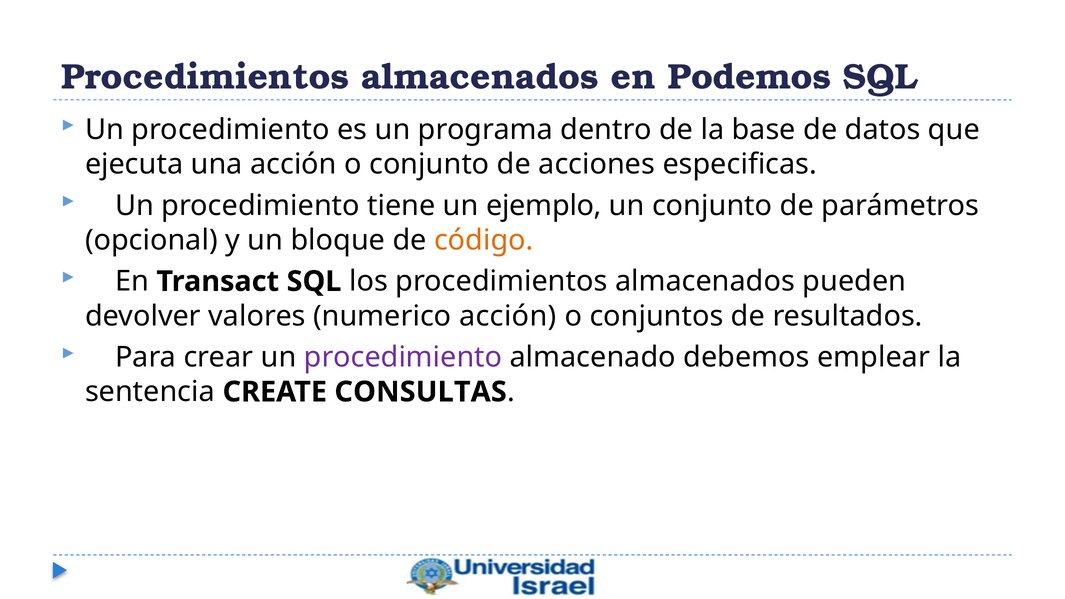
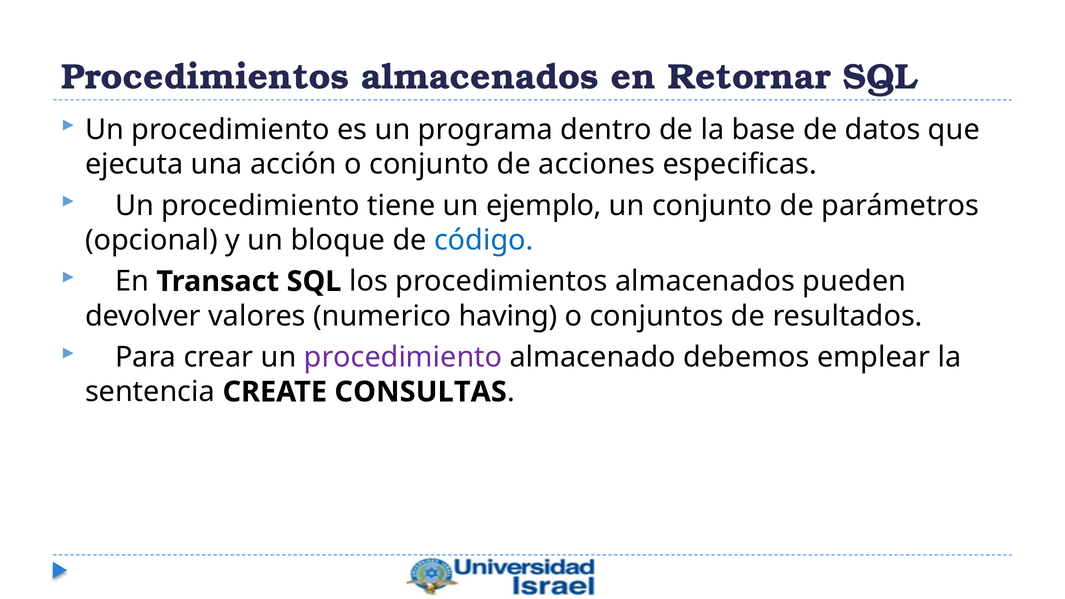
Podemos: Podemos -> Retornar
código colour: orange -> blue
numerico acción: acción -> having
